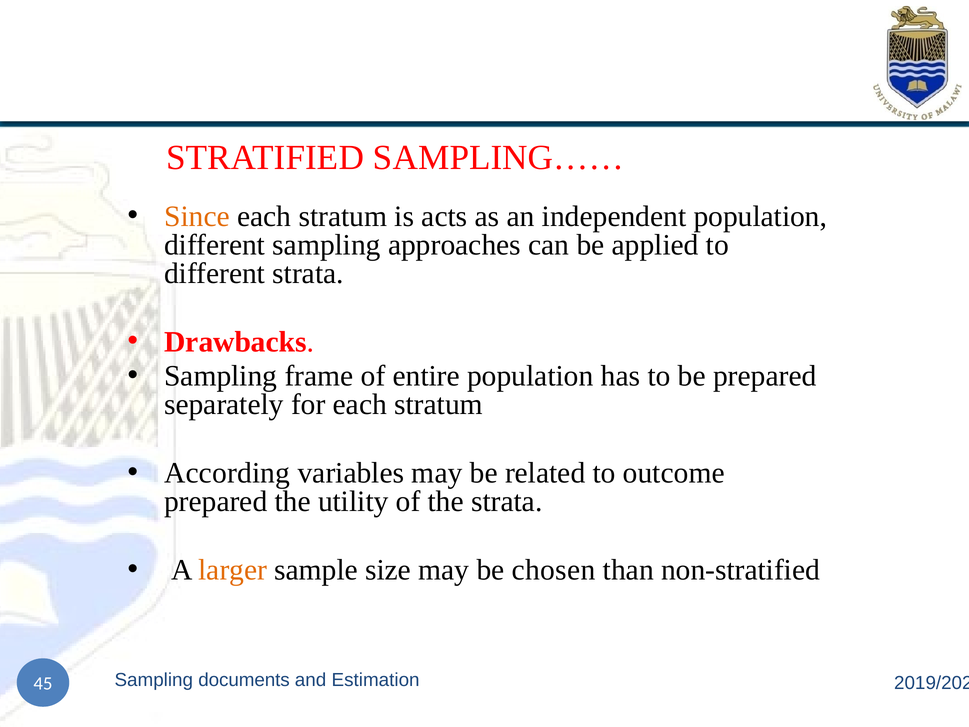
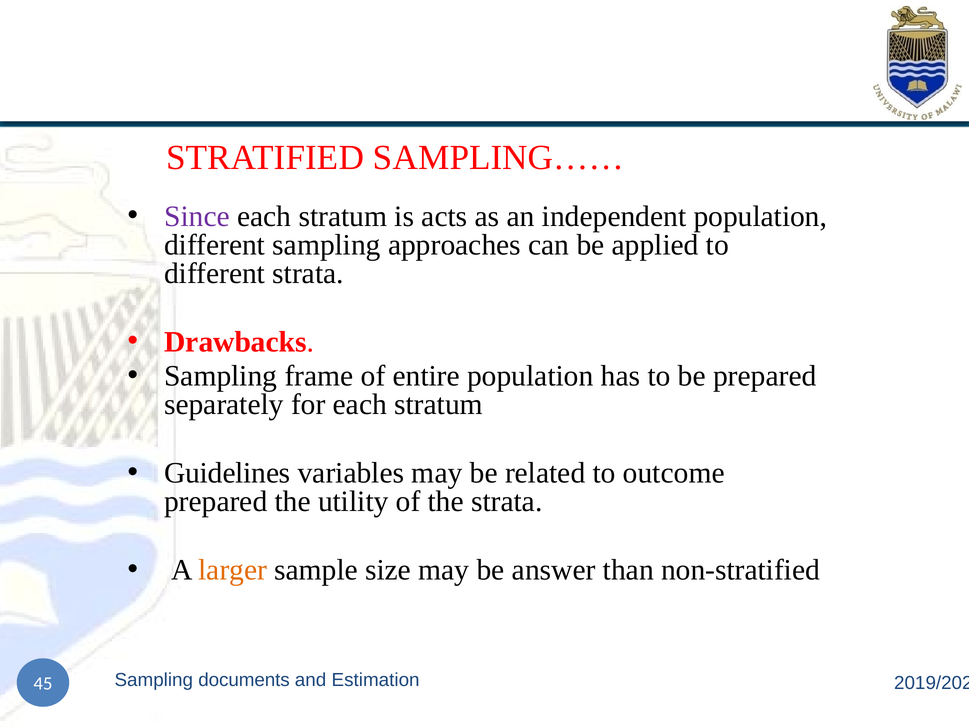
Since colour: orange -> purple
According: According -> Guidelines
chosen: chosen -> answer
